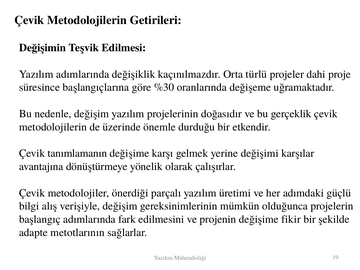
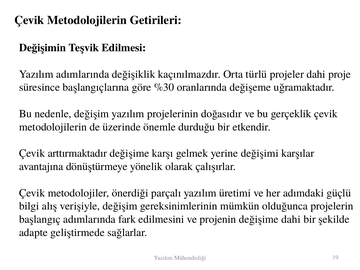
tanımlamanın: tanımlamanın -> arttırmaktadır
değişime fikir: fikir -> dahi
metotlarının: metotlarının -> geliştirmede
